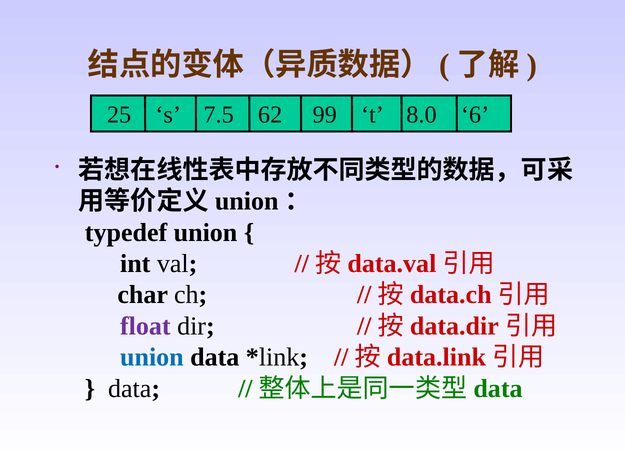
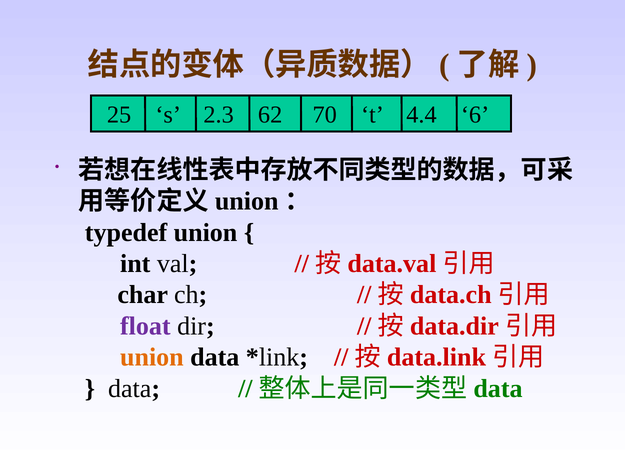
7.5: 7.5 -> 2.3
99: 99 -> 70
8.0: 8.0 -> 4.4
union at (152, 358) colour: blue -> orange
